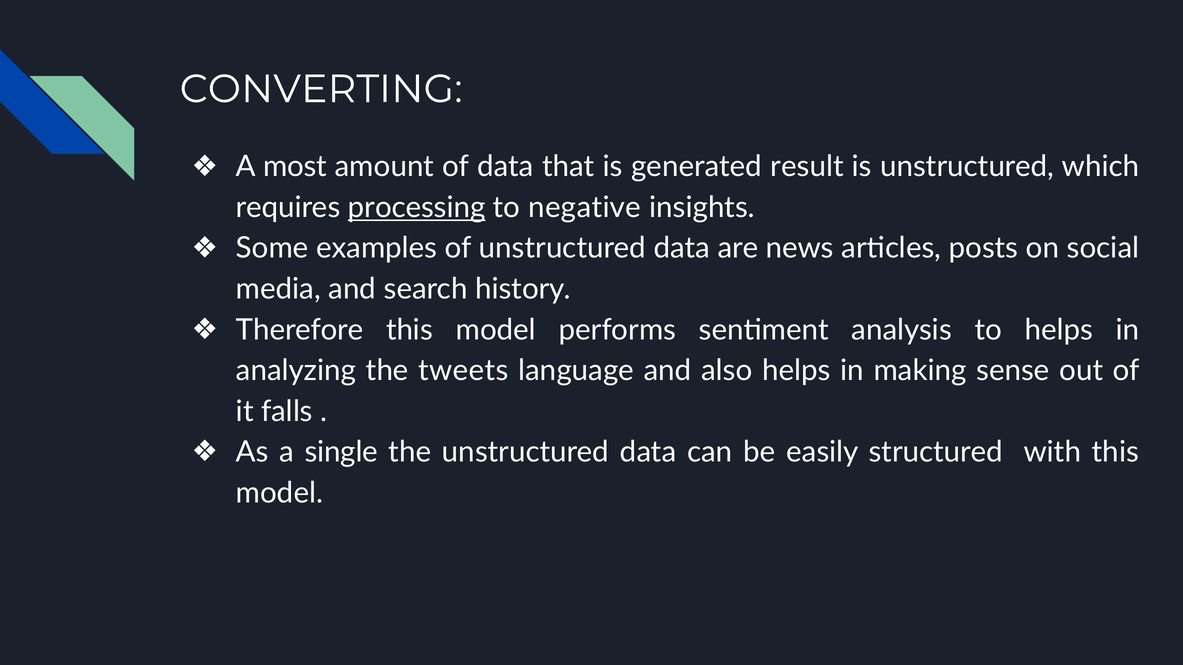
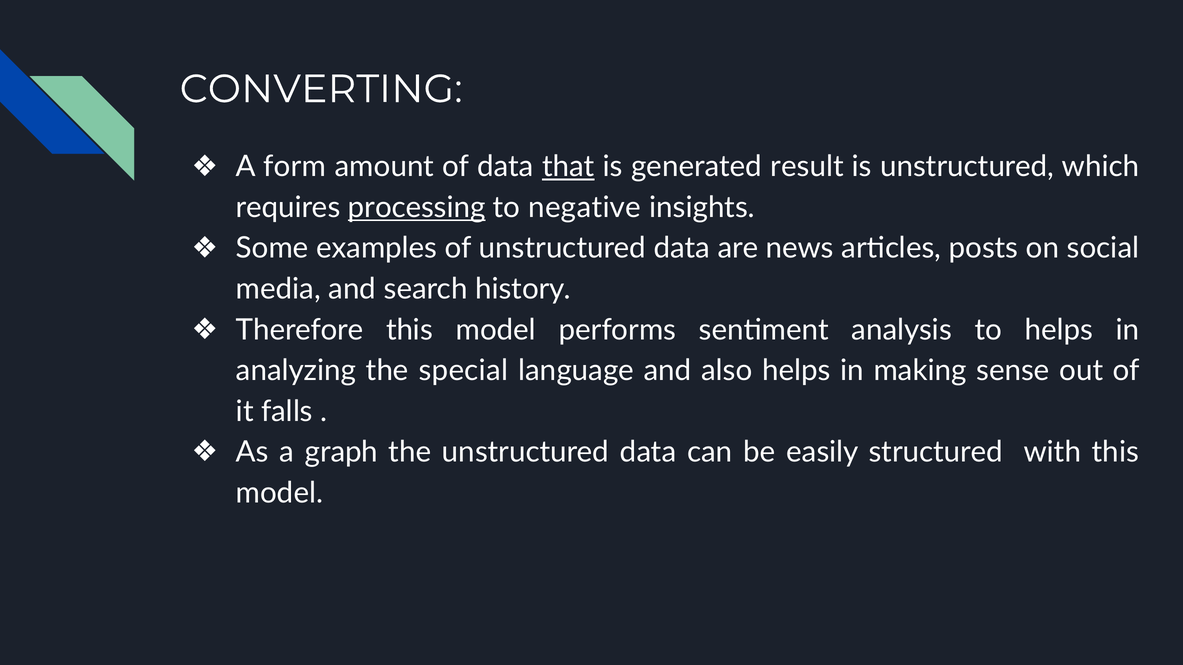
most: most -> form
that underline: none -> present
tweets: tweets -> special
single: single -> graph
